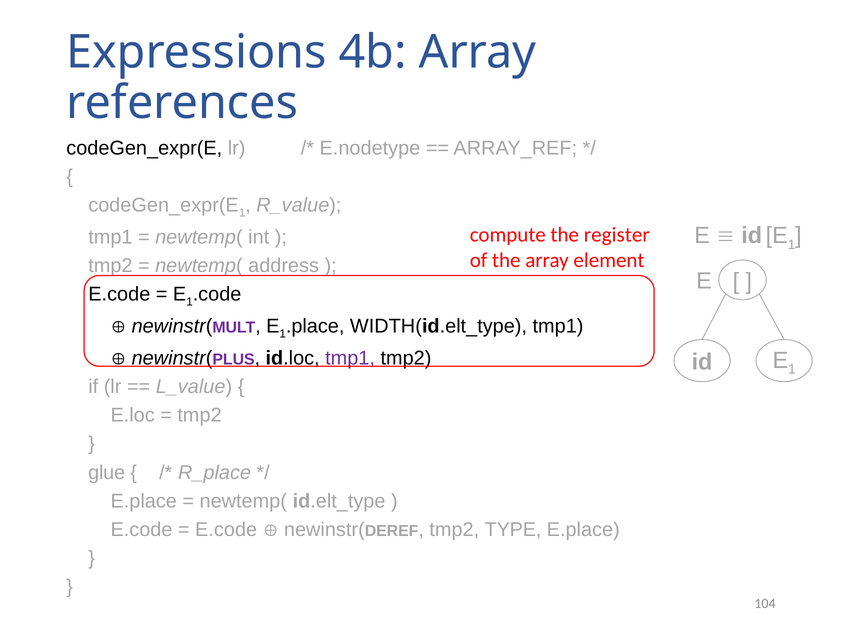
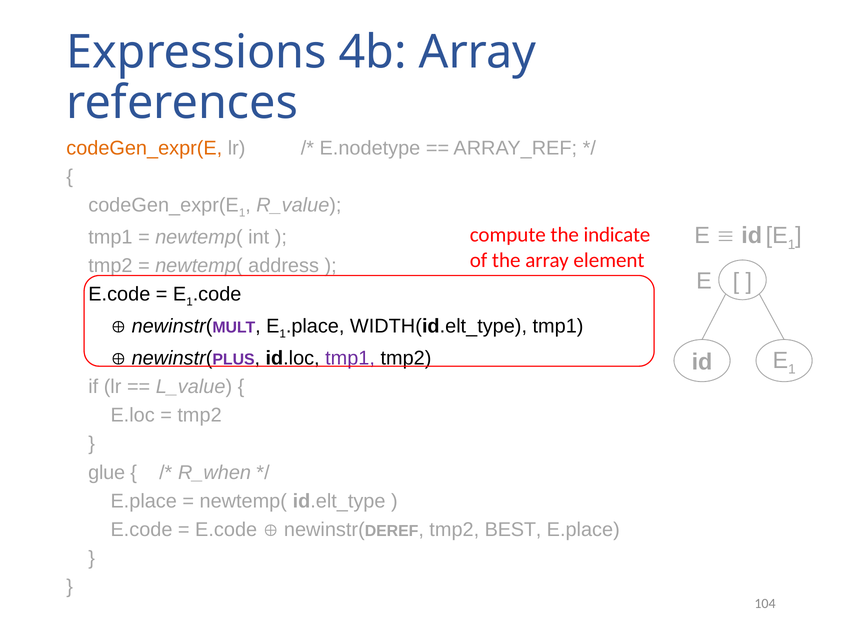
codeGen_expr(E at (144, 148) colour: black -> orange
register: register -> indicate
R_place: R_place -> R_when
TYPE: TYPE -> BEST
